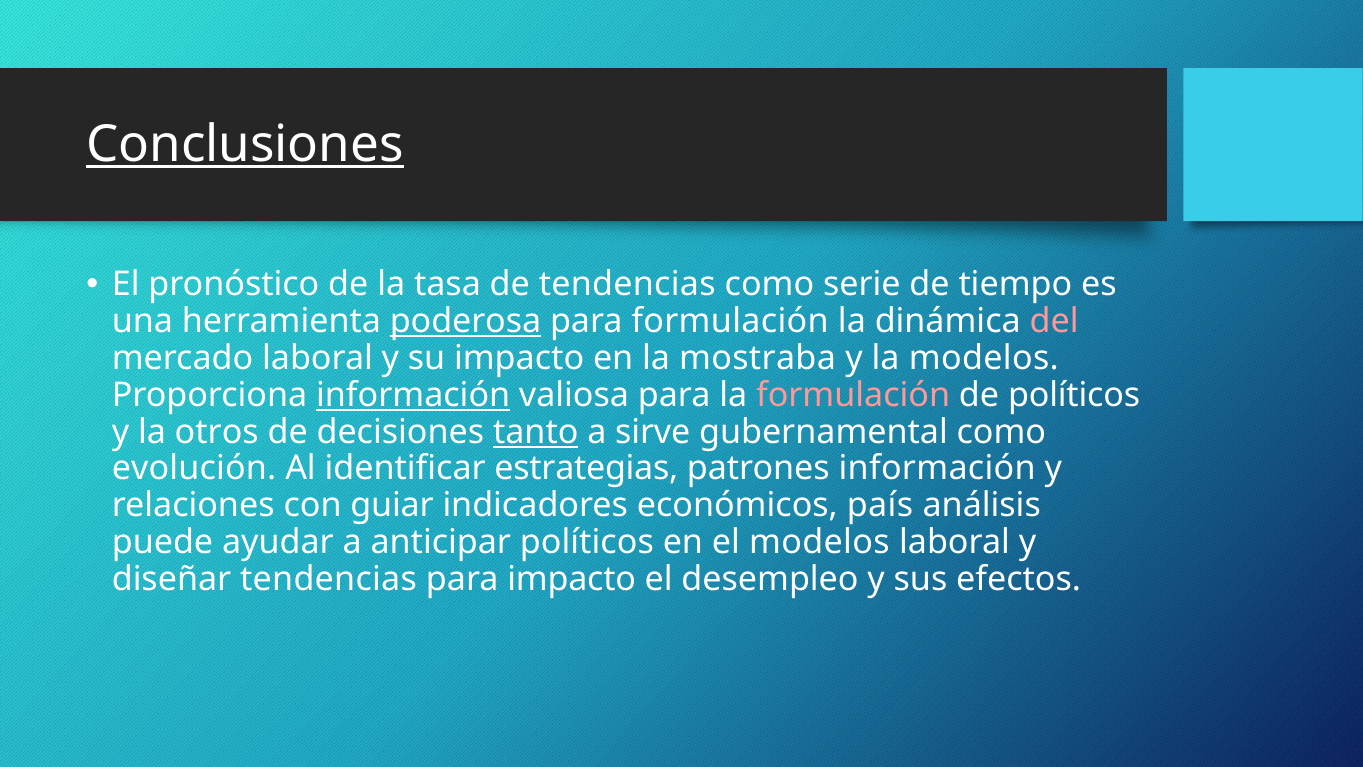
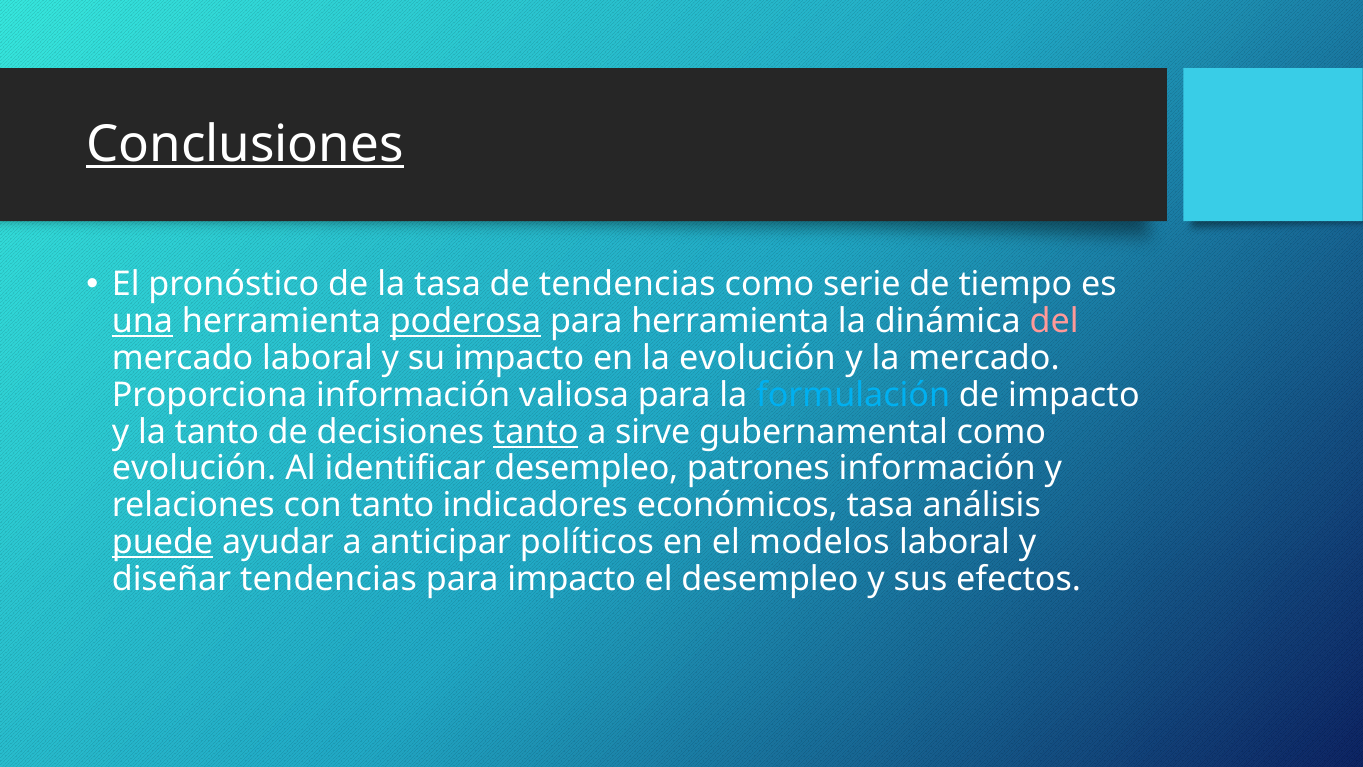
una underline: none -> present
para formulación: formulación -> herramienta
la mostraba: mostraba -> evolución
la modelos: modelos -> mercado
información at (413, 395) underline: present -> none
formulación at (853, 395) colour: pink -> light blue
de políticos: políticos -> impacto
la otros: otros -> tanto
identificar estrategias: estrategias -> desempleo
con guiar: guiar -> tanto
económicos país: país -> tasa
puede underline: none -> present
